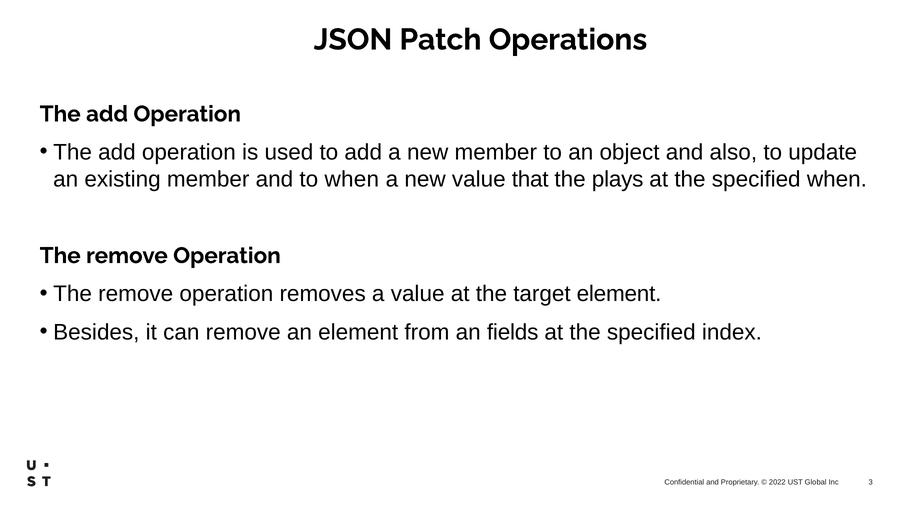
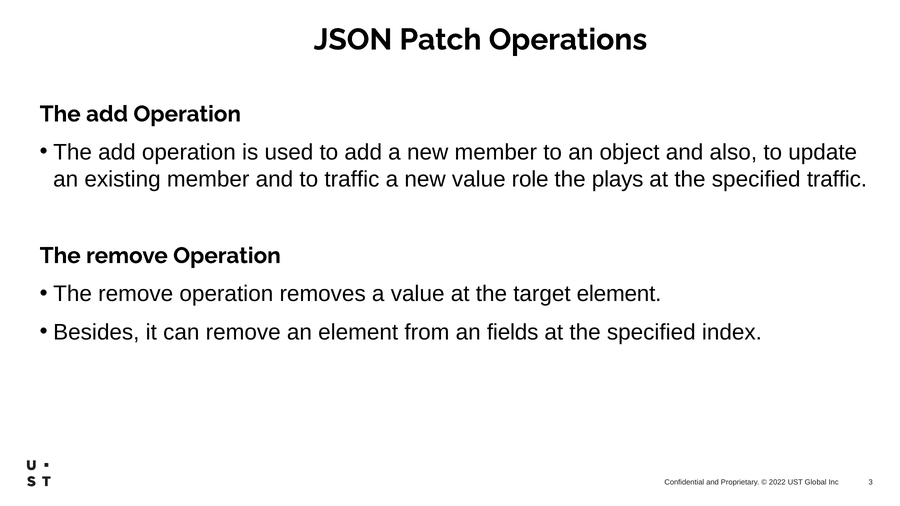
to when: when -> traffic
that: that -> role
specified when: when -> traffic
